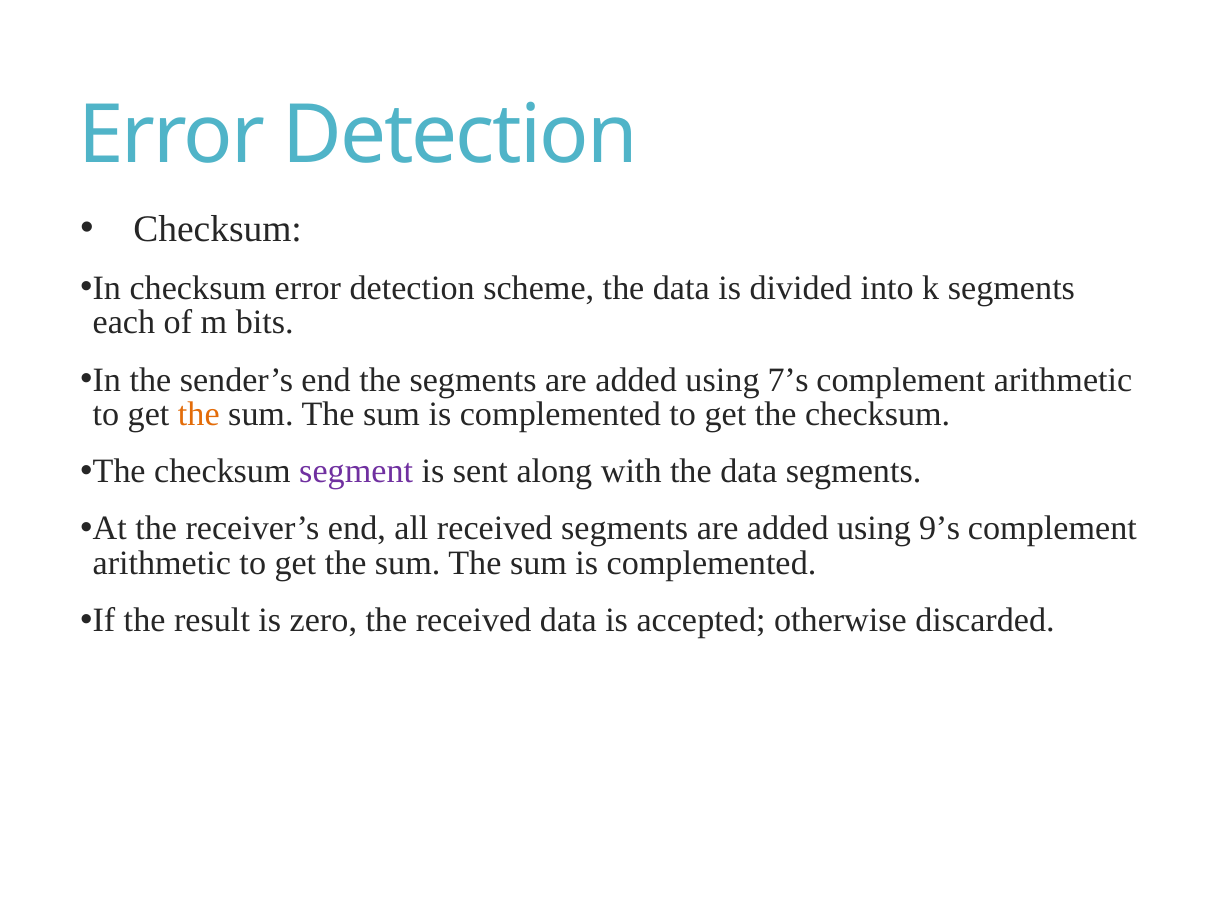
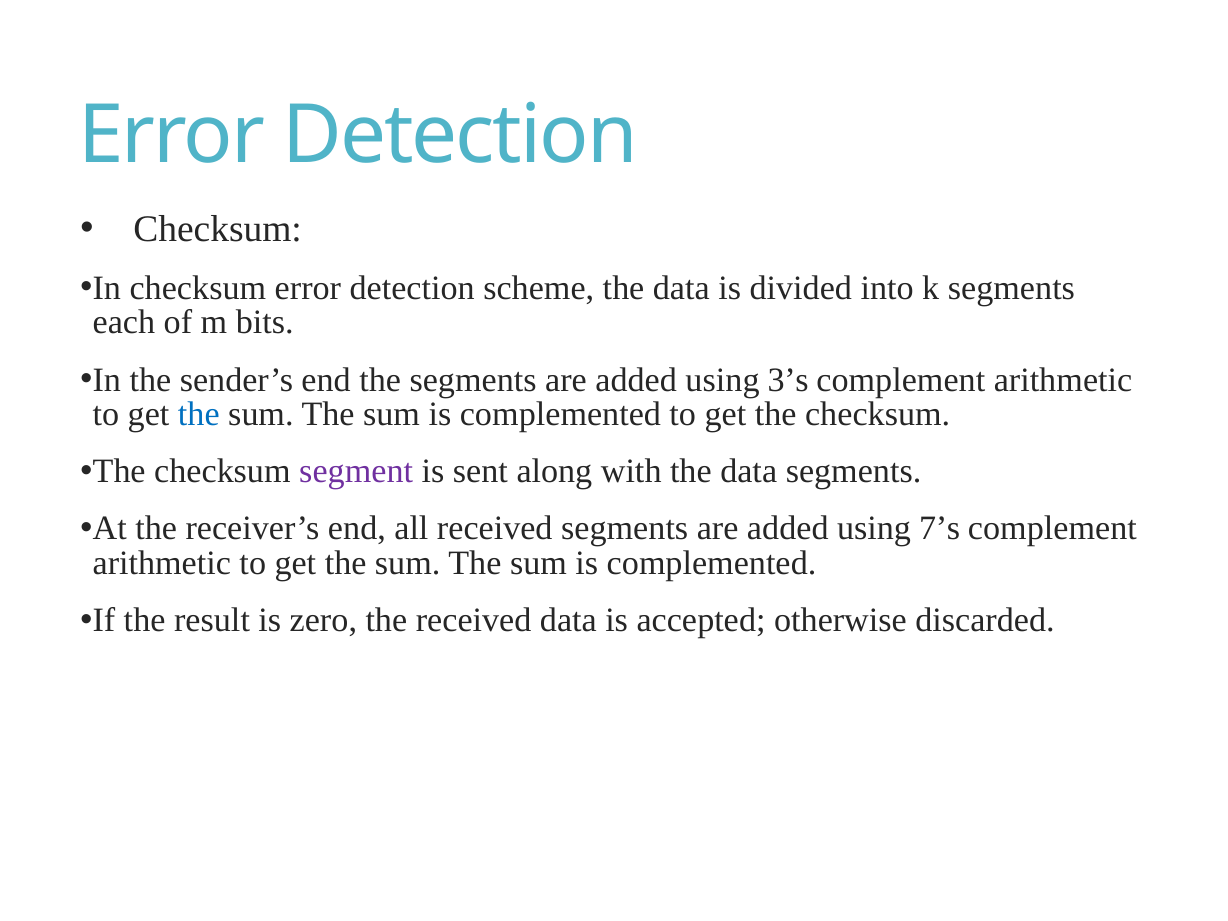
7’s: 7’s -> 3’s
the at (199, 415) colour: orange -> blue
9’s: 9’s -> 7’s
